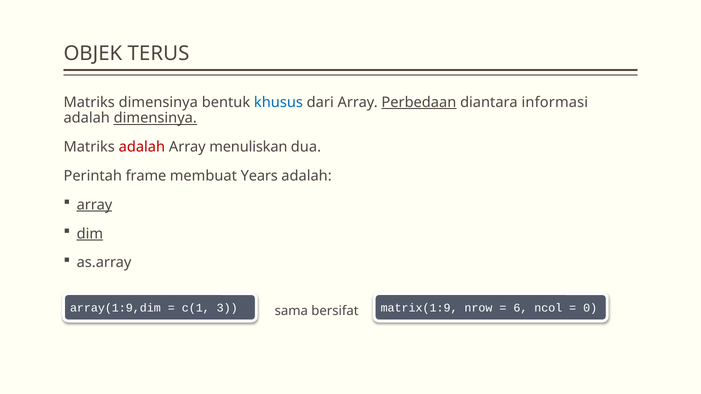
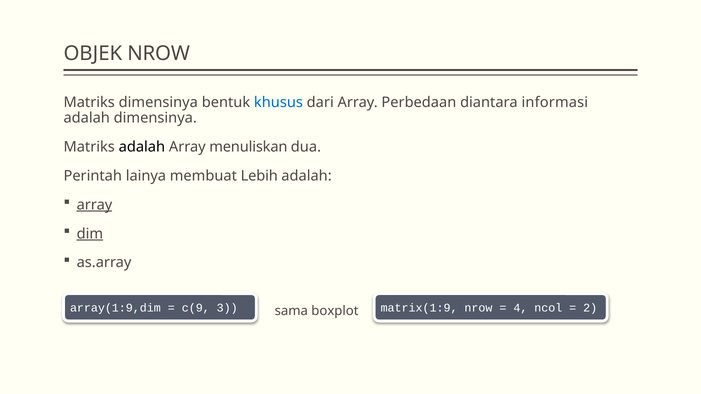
OBJEK TERUS: TERUS -> NROW
Perbedaan underline: present -> none
dimensinya at (155, 118) underline: present -> none
adalah at (142, 147) colour: red -> black
frame: frame -> lainya
Years: Years -> Lebih
c(1: c(1 -> c(9
6: 6 -> 4
0: 0 -> 2
bersifat: bersifat -> boxplot
